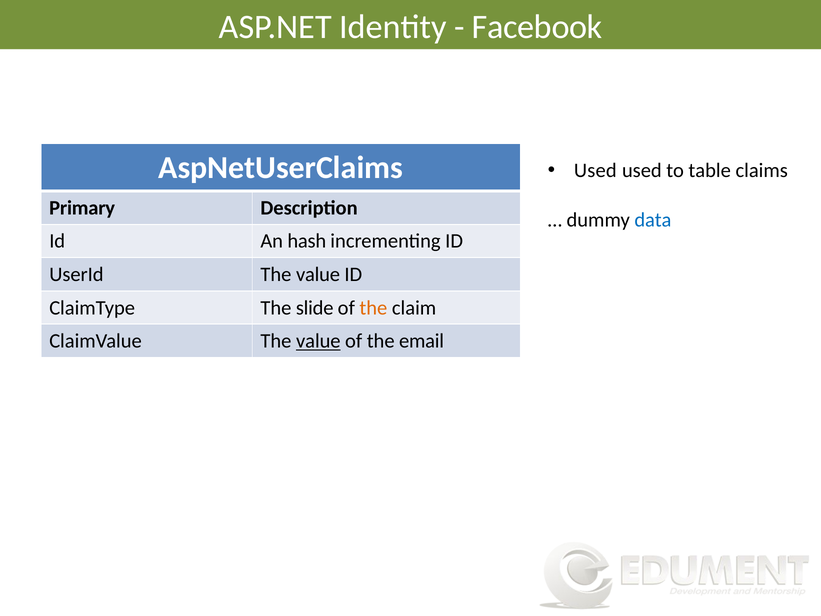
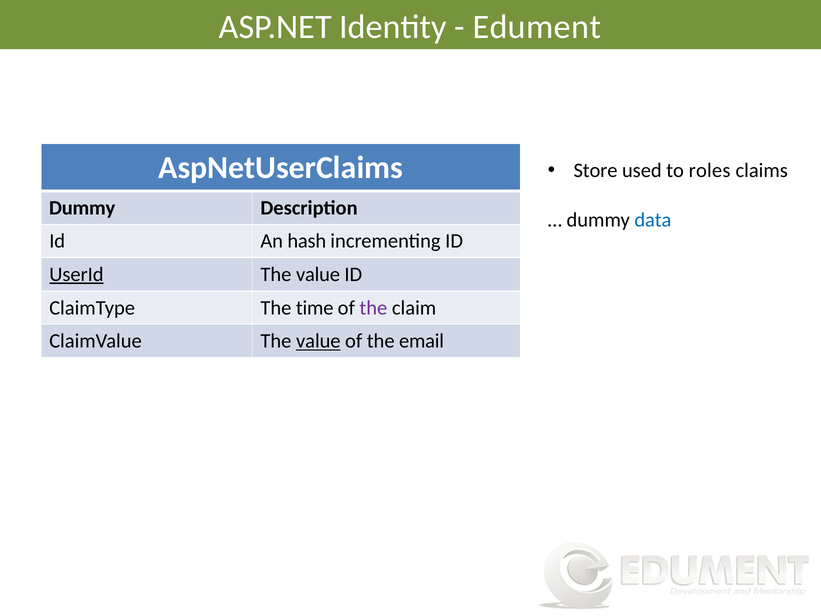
Facebook: Facebook -> Edument
Used at (595, 170): Used -> Store
table: table -> roles
Primary at (82, 208): Primary -> Dummy
UserId underline: none -> present
slide: slide -> time
the at (373, 308) colour: orange -> purple
